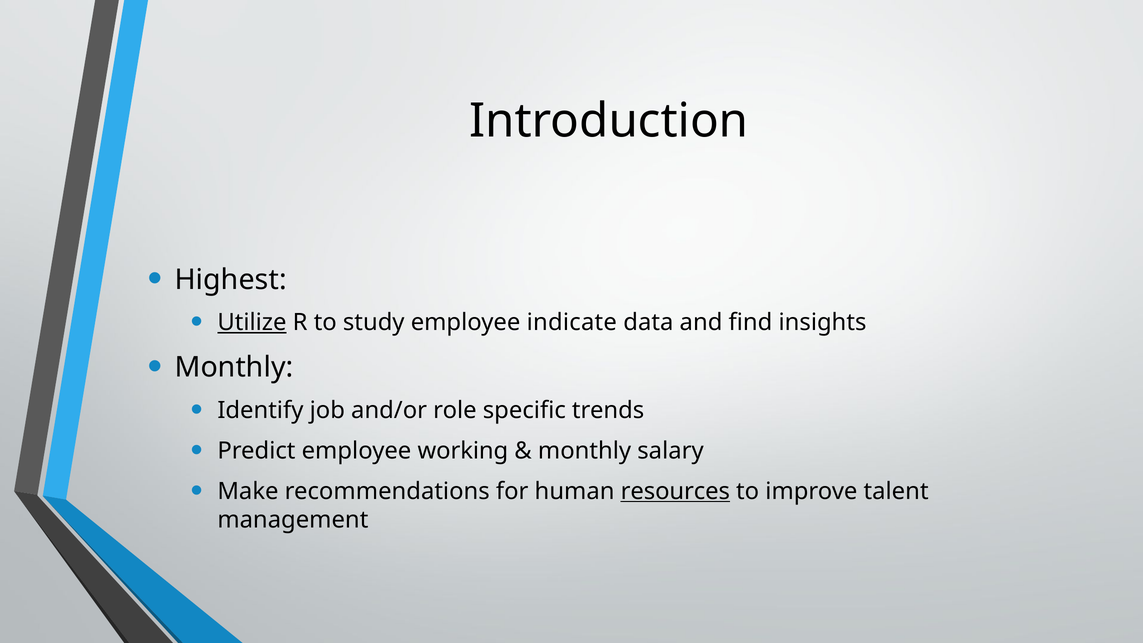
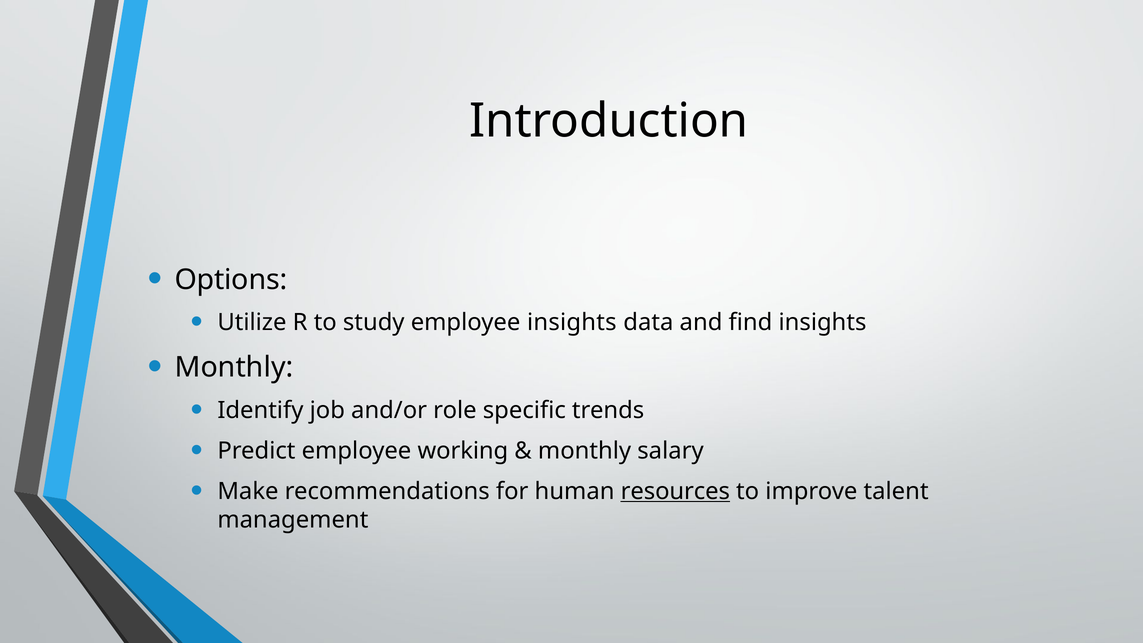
Highest: Highest -> Options
Utilize underline: present -> none
employee indicate: indicate -> insights
